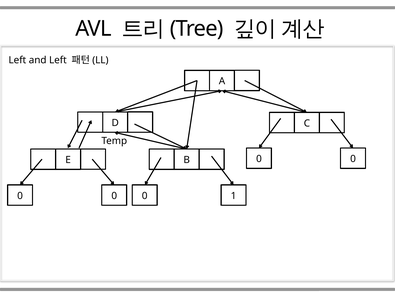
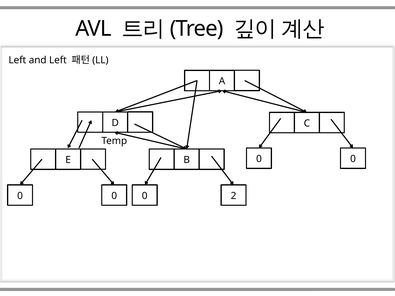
1: 1 -> 2
